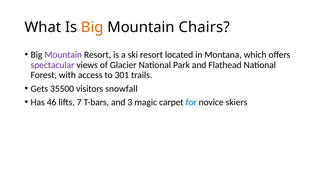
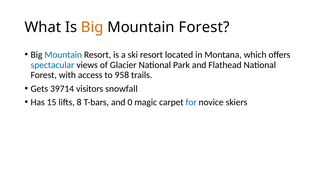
Mountain Chairs: Chairs -> Forest
Mountain at (63, 55) colour: purple -> blue
spectacular colour: purple -> blue
301: 301 -> 958
35500: 35500 -> 39714
46: 46 -> 15
7: 7 -> 8
3: 3 -> 0
